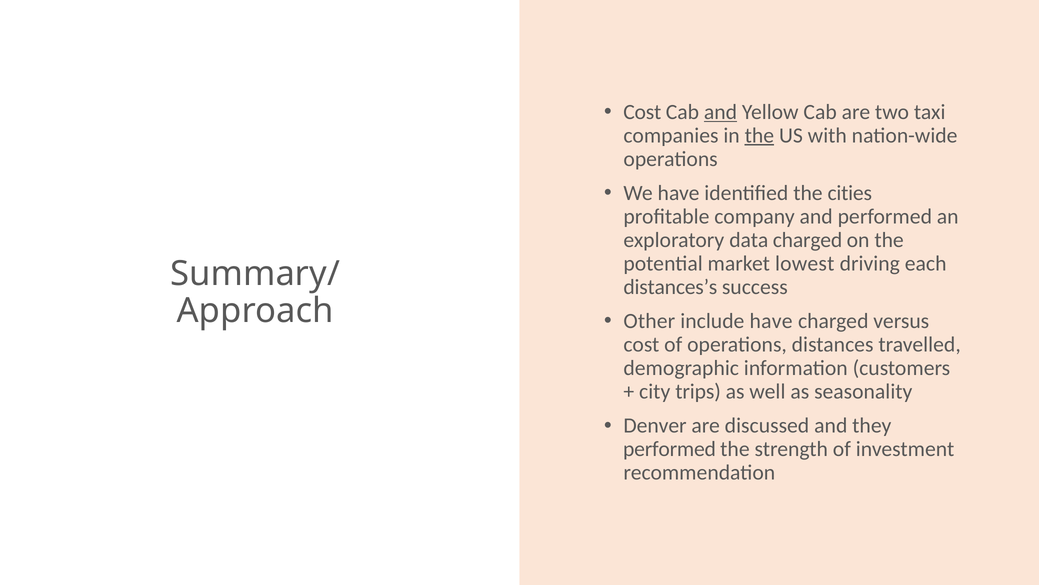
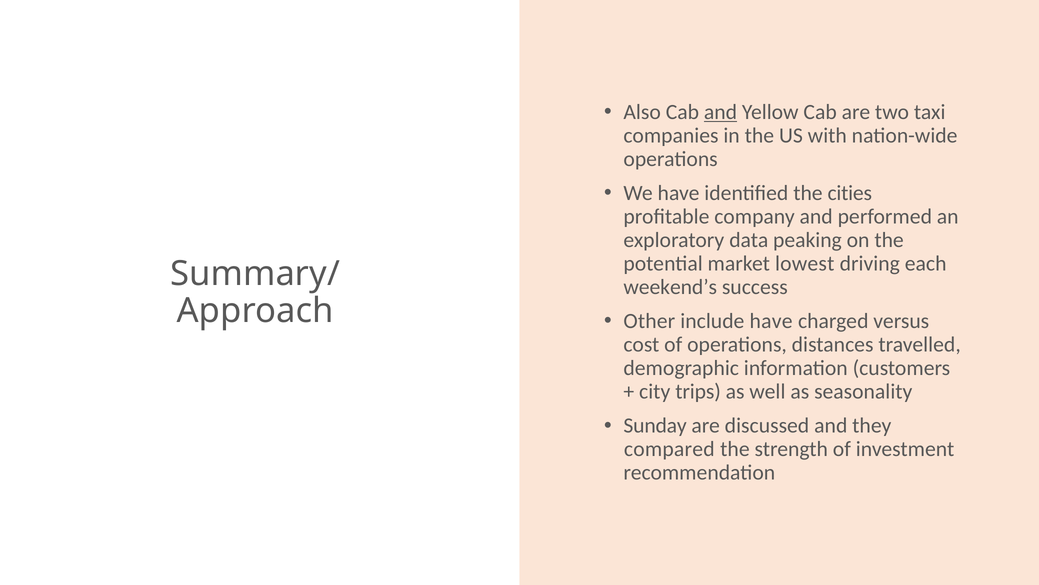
Cost at (642, 112): Cost -> Also
the at (759, 135) underline: present -> none
data charged: charged -> peaking
distances’s: distances’s -> weekend’s
Denver: Denver -> Sunday
performed at (670, 449): performed -> compared
